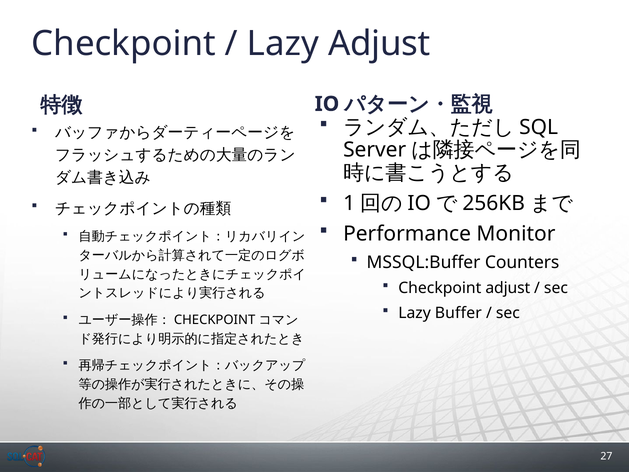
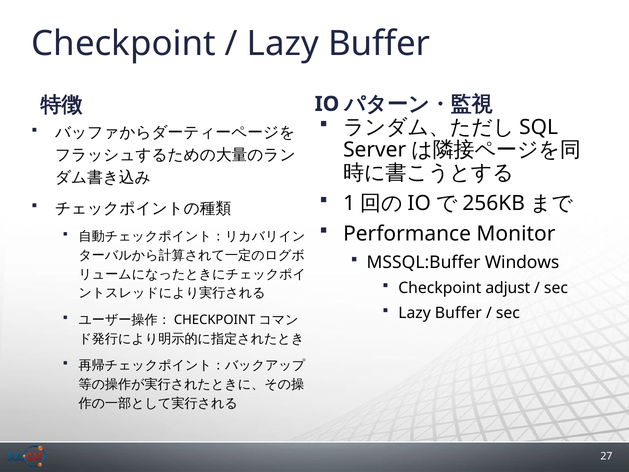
Adjust at (379, 44): Adjust -> Buffer
Counters: Counters -> Windows
